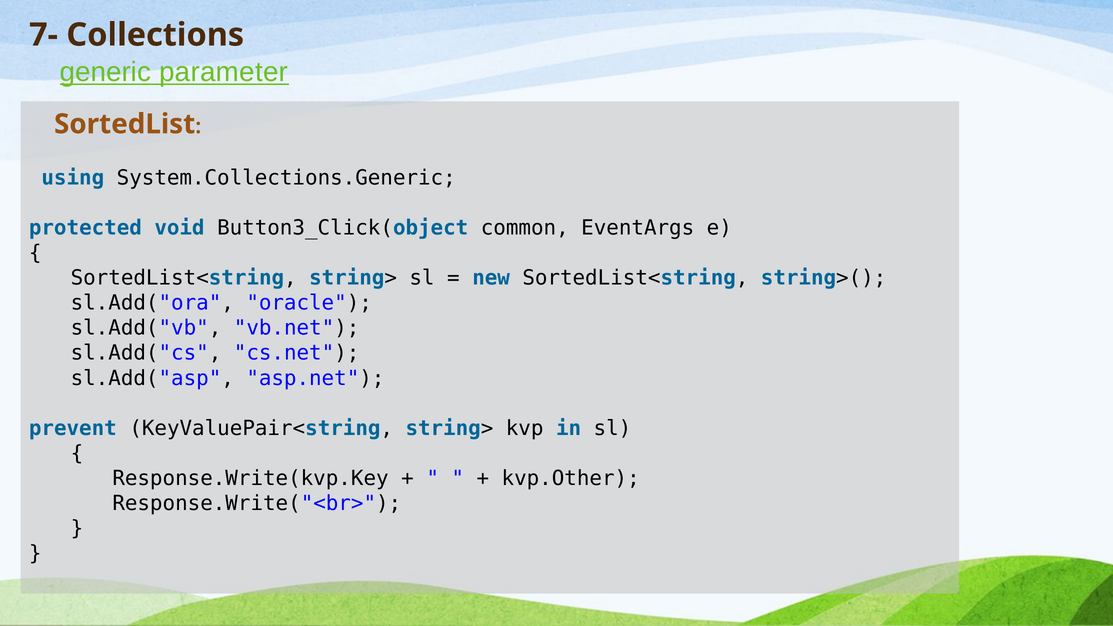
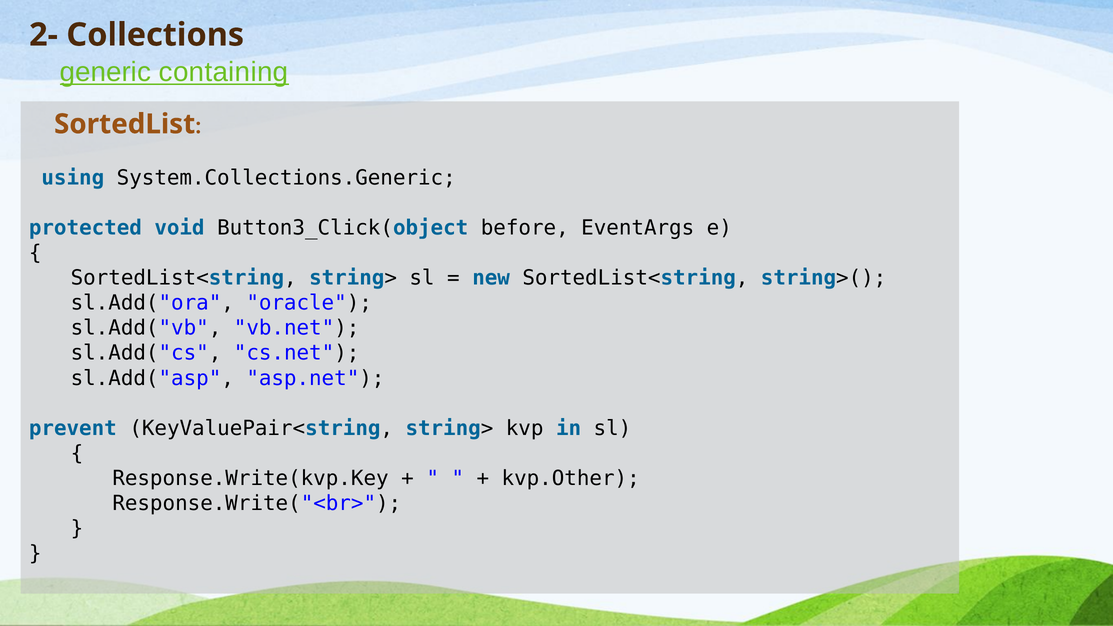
7-: 7- -> 2-
parameter: parameter -> containing
common: common -> before
